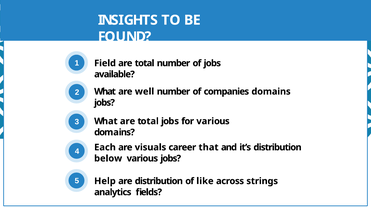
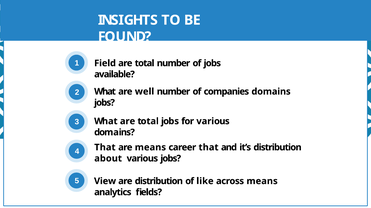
Each at (105, 148): Each -> That
are visuals: visuals -> means
below: below -> about
Help: Help -> View
across strings: strings -> means
